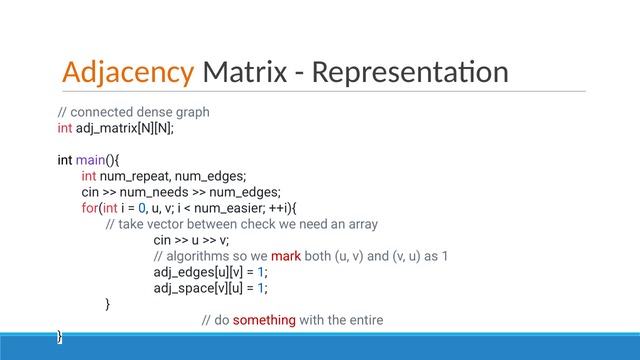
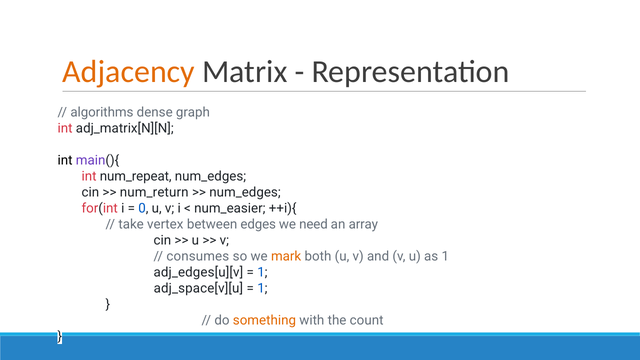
connected: connected -> algorithms
num_needs: num_needs -> num_return
vector: vector -> vertex
check: check -> edges
algorithms: algorithms -> consumes
mark colour: red -> orange
something colour: red -> orange
entire: entire -> count
